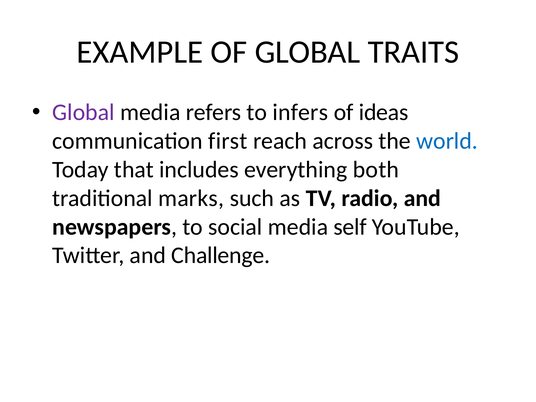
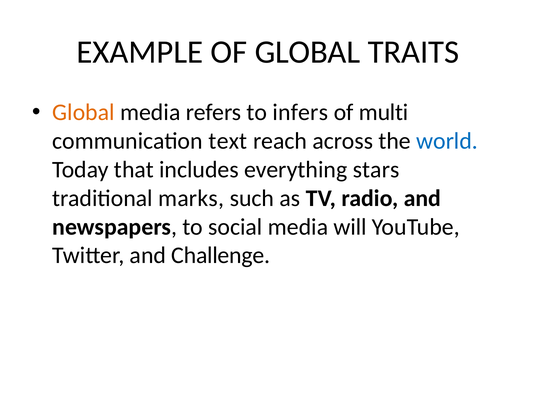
Global at (83, 112) colour: purple -> orange
ideas: ideas -> multi
first: first -> text
both: both -> stars
self: self -> will
